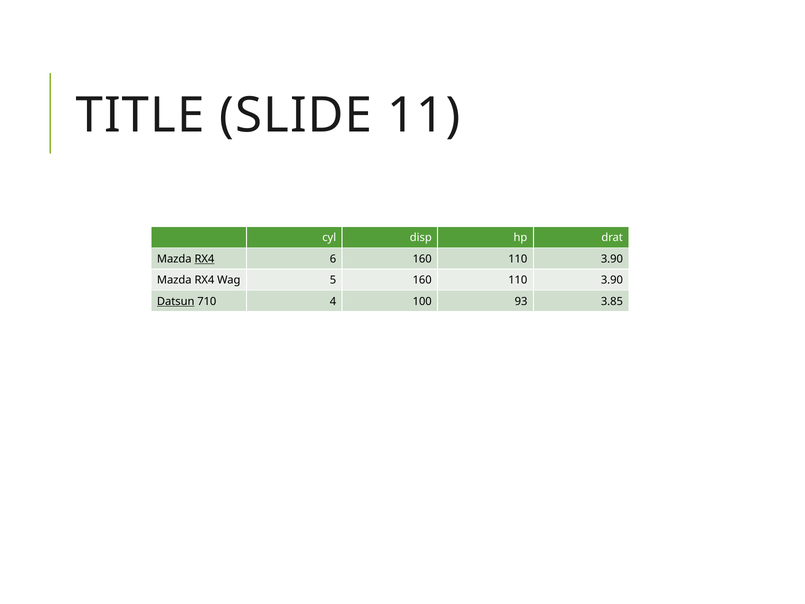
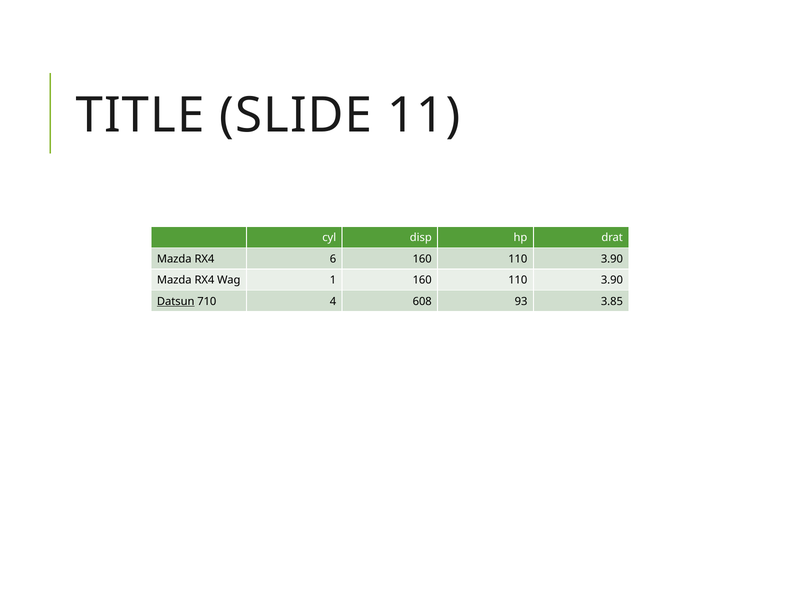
RX4 at (204, 259) underline: present -> none
5: 5 -> 1
100: 100 -> 608
